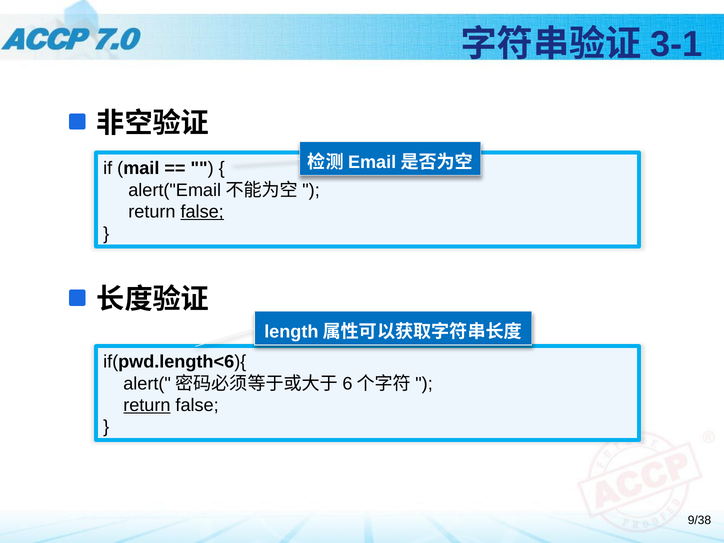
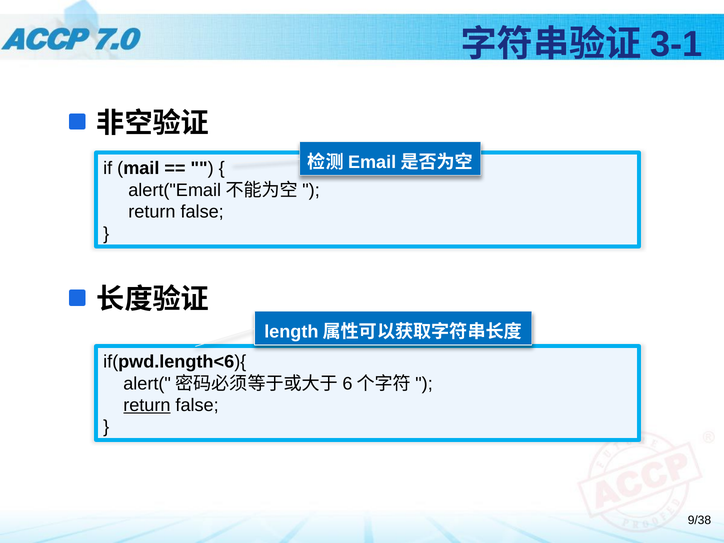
false at (202, 212) underline: present -> none
